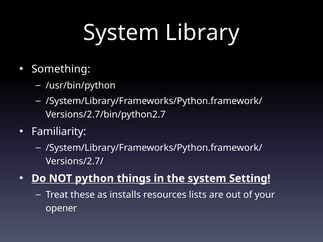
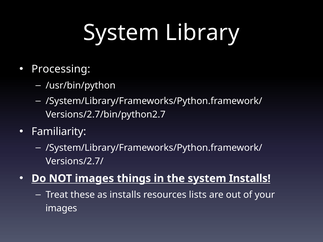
Something: Something -> Processing
NOT python: python -> images
system Setting: Setting -> Installs
opener at (61, 208): opener -> images
